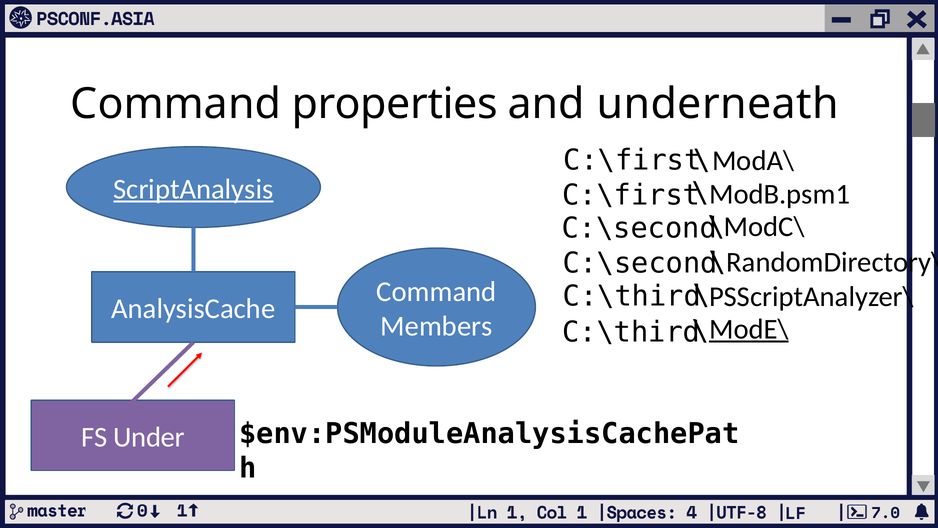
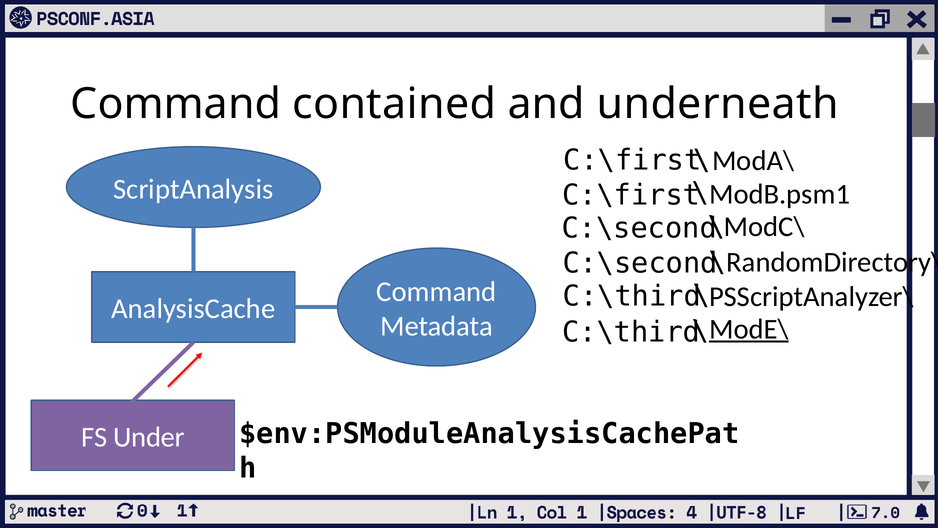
properties: properties -> contained
ScriptAnalysis underline: present -> none
Members: Members -> Metadata
